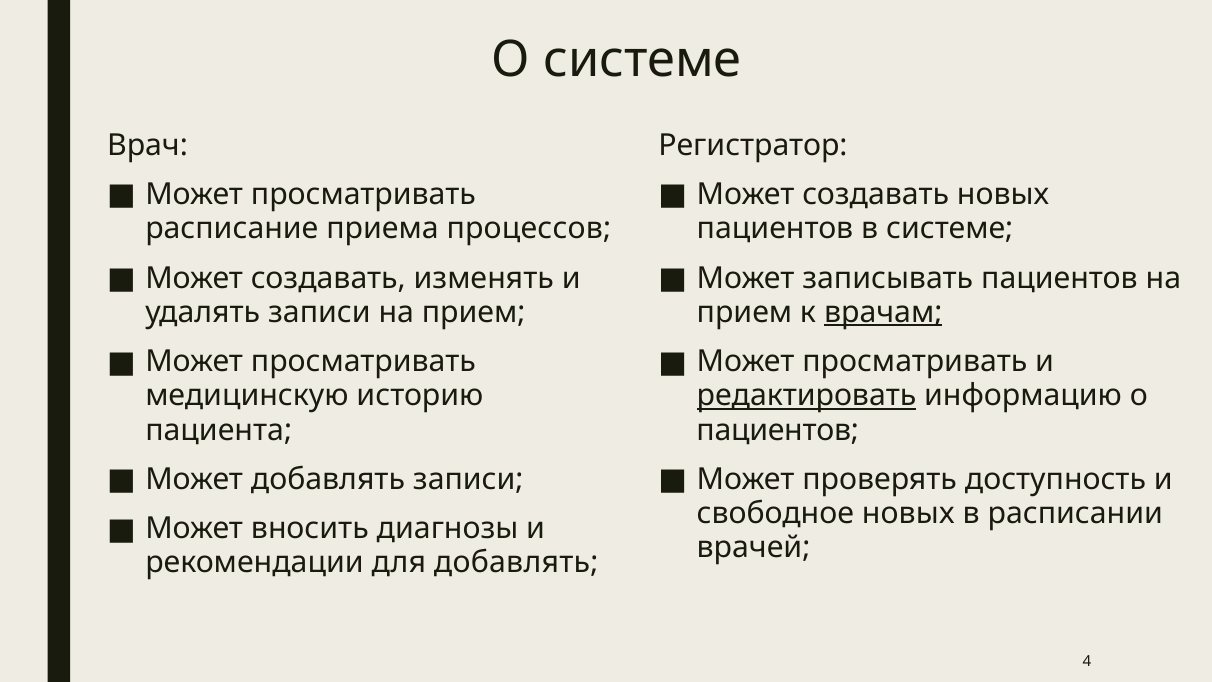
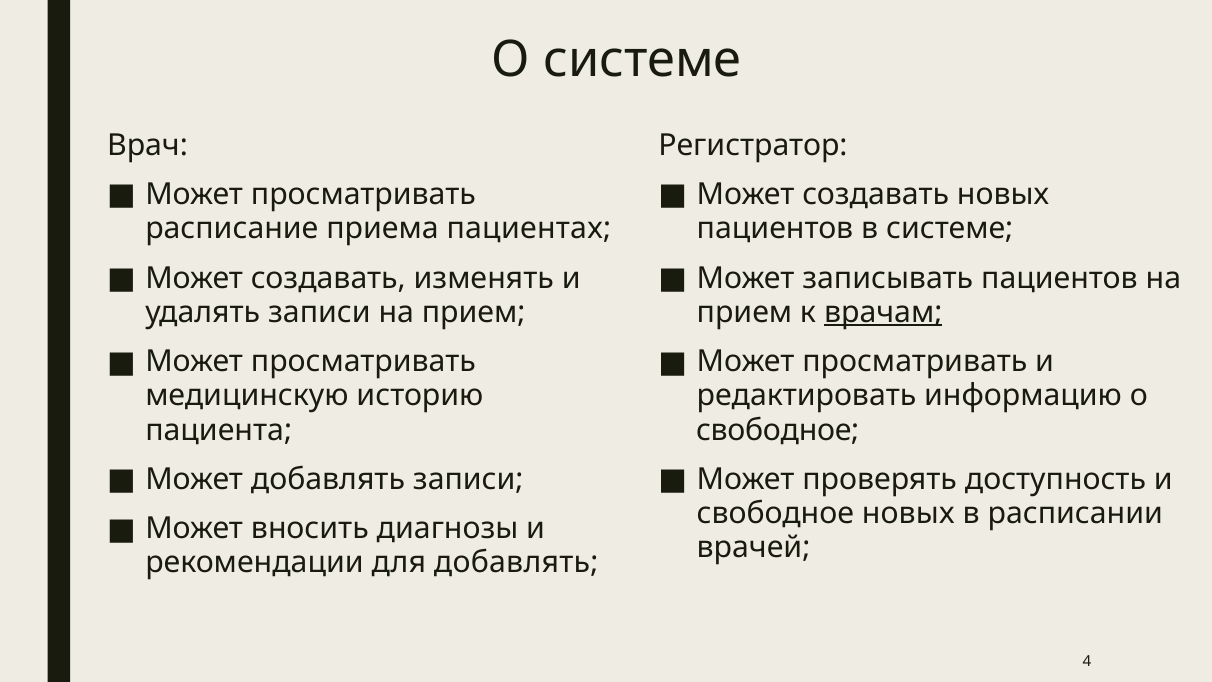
процессов: процессов -> пациентах
редактировать underline: present -> none
пациентов at (778, 430): пациентов -> свободное
